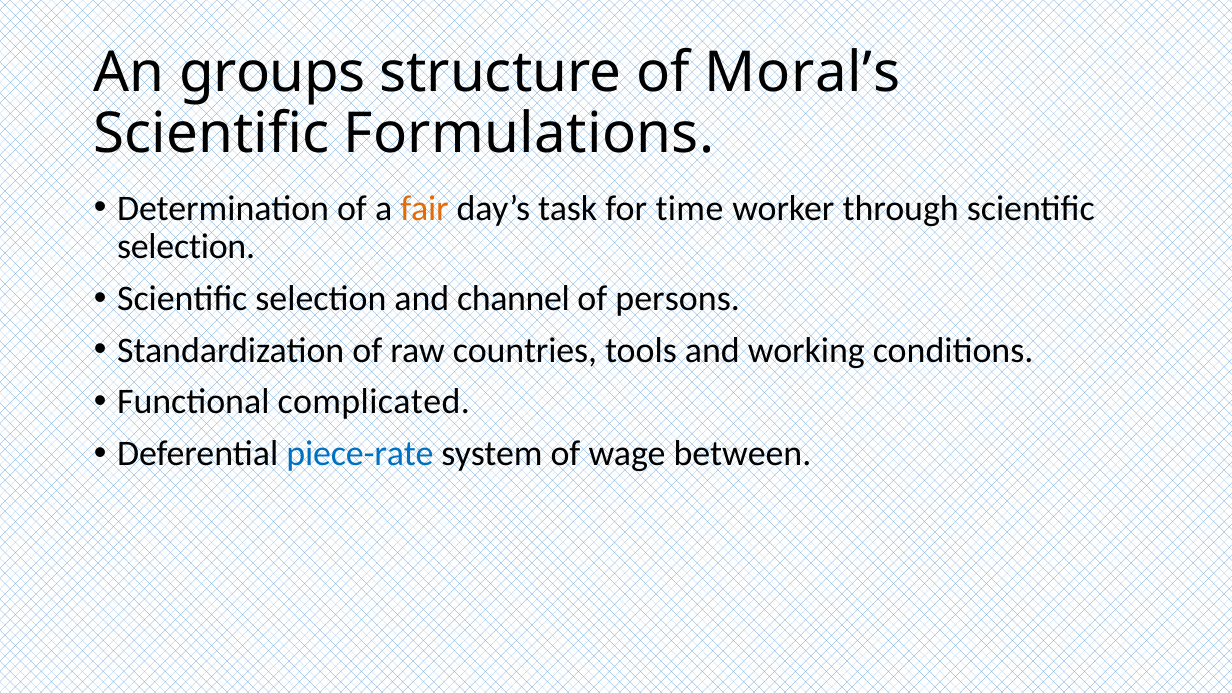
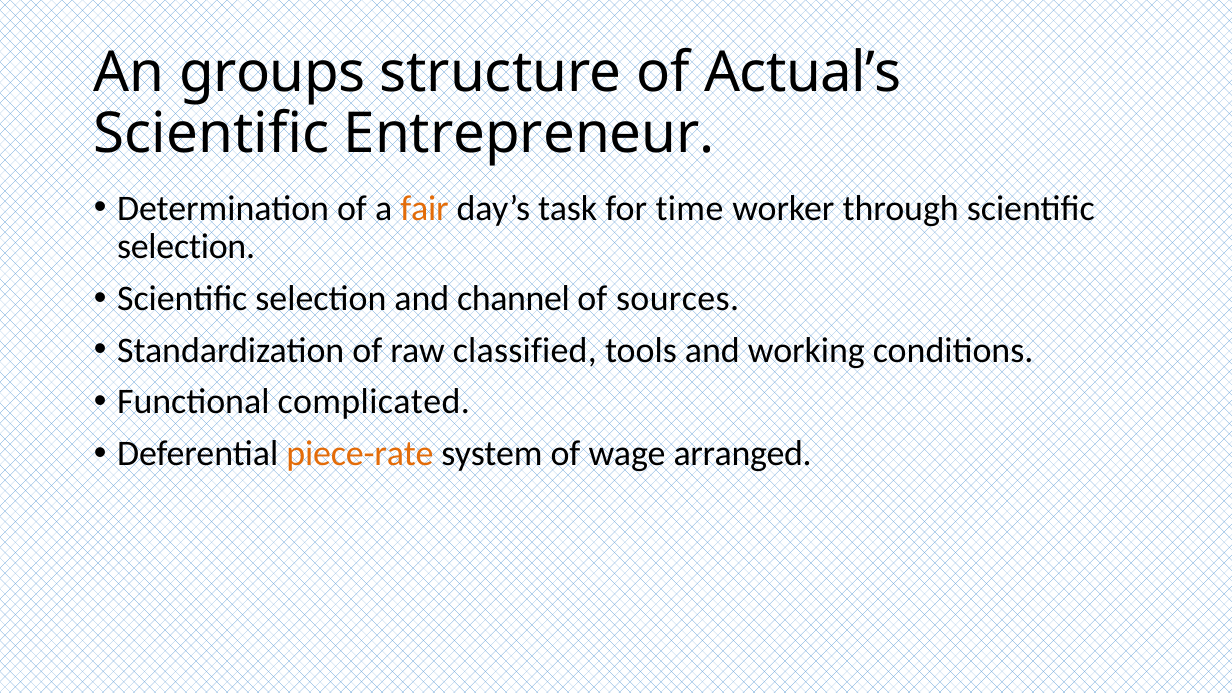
Moral’s: Moral’s -> Actual’s
Formulations: Formulations -> Entrepreneur
persons: persons -> sources
countries: countries -> classified
piece-rate colour: blue -> orange
between: between -> arranged
